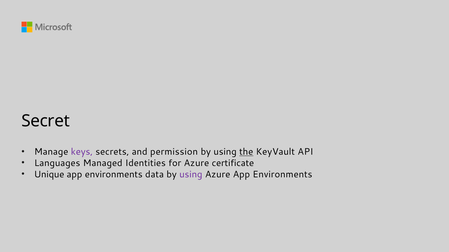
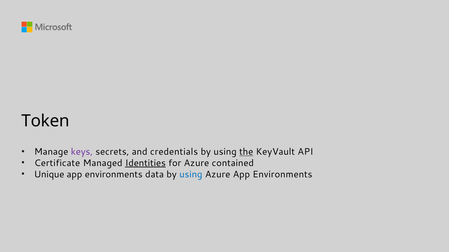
Secret: Secret -> Token
permission: permission -> credentials
Languages: Languages -> Certificate
Identities underline: none -> present
certificate: certificate -> contained
using at (191, 175) colour: purple -> blue
